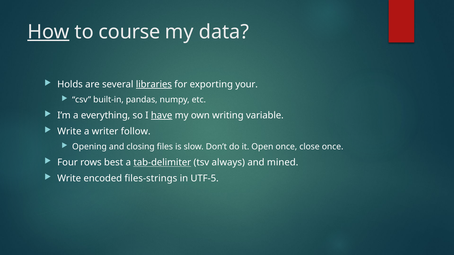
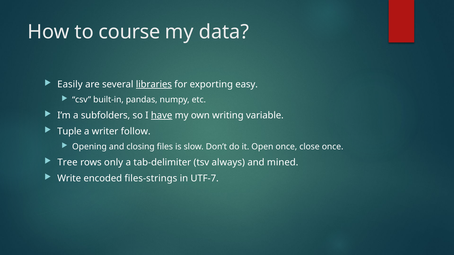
How underline: present -> none
Holds: Holds -> Easily
your: your -> easy
everything: everything -> subfolders
Write at (69, 132): Write -> Tuple
Four: Four -> Tree
best: best -> only
tab-delimiter underline: present -> none
UTF-5: UTF-5 -> UTF-7
